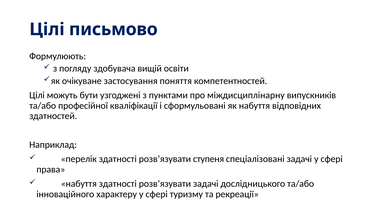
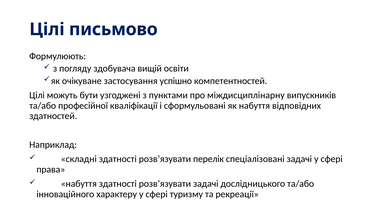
поняття: поняття -> успішно
перелік: перелік -> складні
ступеня: ступеня -> перелік
